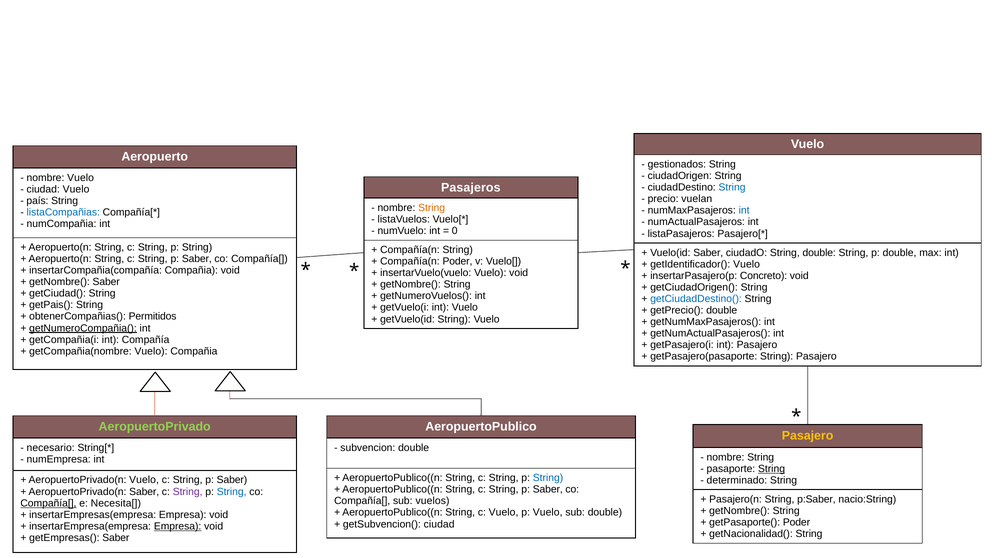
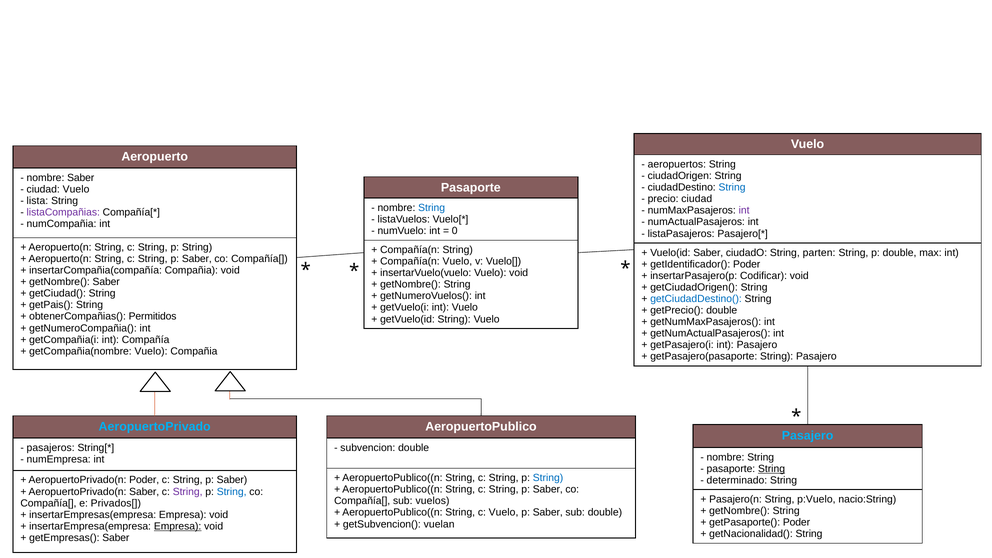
gestionados: gestionados -> aeropuertos
nombre Vuelo: Vuelo -> Saber
Pasajeros at (471, 188): Pasajeros -> Pasaporte
precio vuelan: vuelan -> ciudad
país: país -> lista
String at (432, 208) colour: orange -> blue
int at (744, 211) colour: blue -> purple
listaCompañias colour: blue -> purple
String double: double -> parten
Compañía(n Poder: Poder -> Vuelo
getIdentificador( Vuelo: Vuelo -> Poder
Concreto: Concreto -> Codificar
getNumeroCompañia( underline: present -> none
AeropuertoPrivado colour: light green -> light blue
Pasajero at (808, 436) colour: yellow -> light blue
necesario: necesario -> pasajeros
AeropuertoPrivado(n Vuelo: Vuelo -> Poder
p:Saber: p:Saber -> p:Vuelo
Compañía[ at (48, 503) underline: present -> none
Necesita[: Necesita[ -> Privados[
Vuelo at (548, 513): Vuelo -> Saber
getSubvencion( ciudad: ciudad -> vuelan
